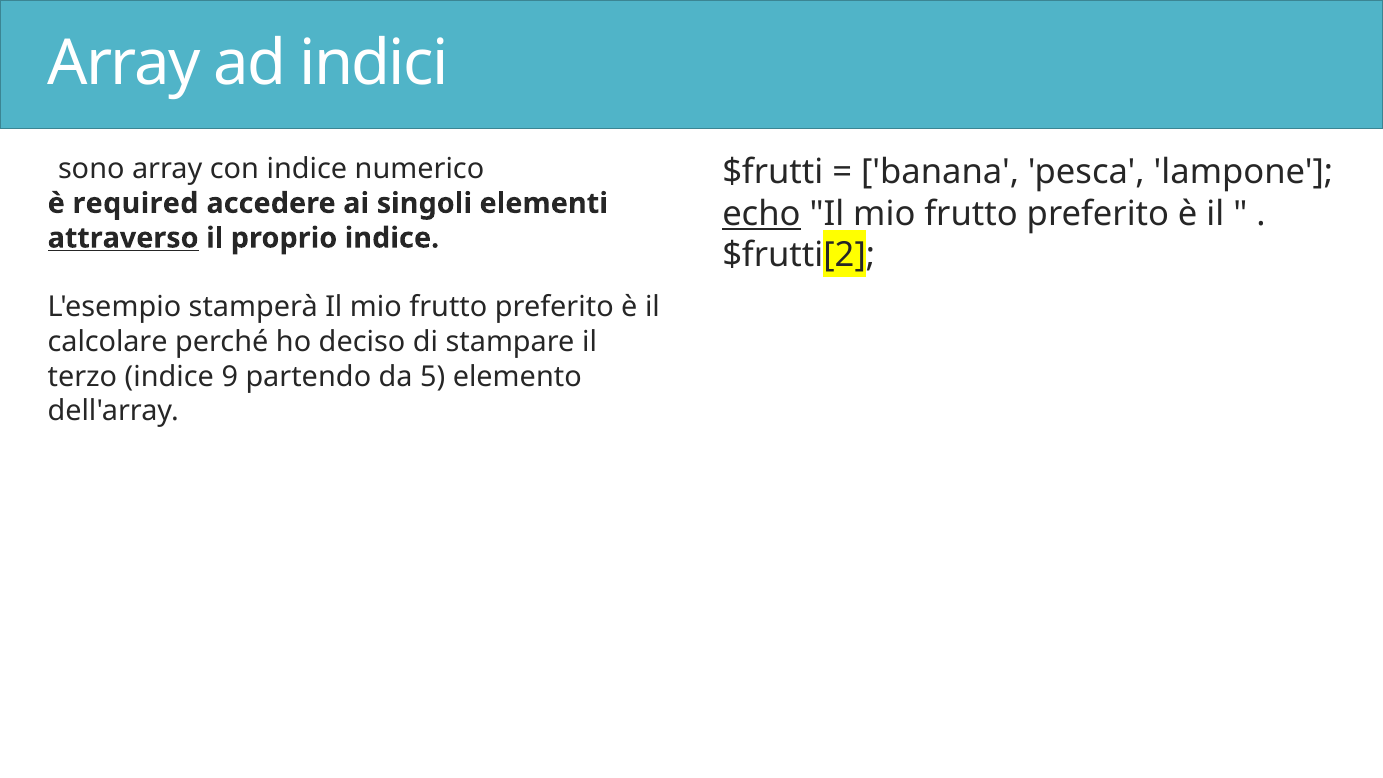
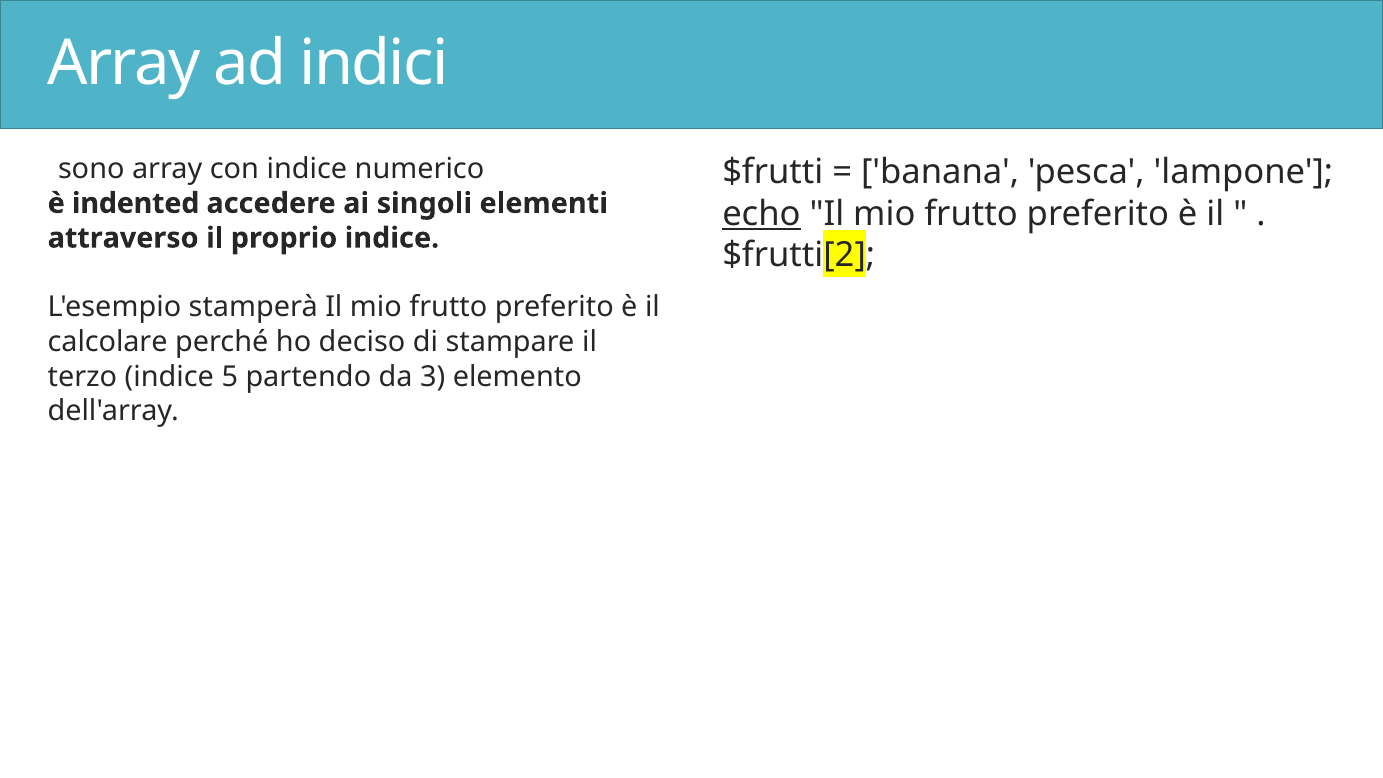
required: required -> indented
attraverso underline: present -> none
9: 9 -> 5
5: 5 -> 3
